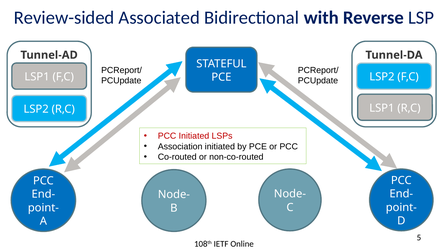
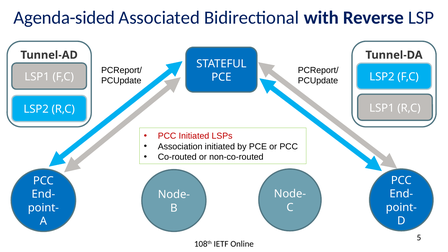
Review-sided: Review-sided -> Agenda-sided
